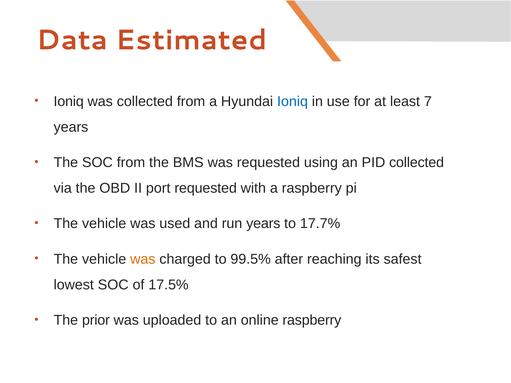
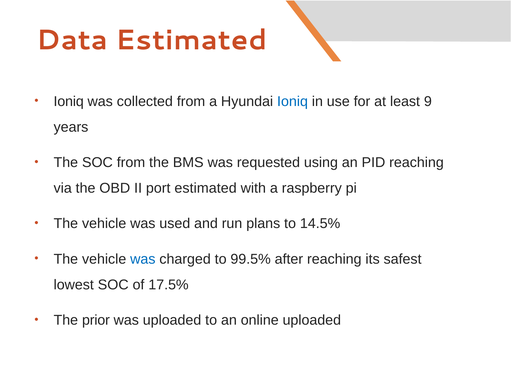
7: 7 -> 9
PID collected: collected -> reaching
port requested: requested -> estimated
run years: years -> plans
17.7%: 17.7% -> 14.5%
was at (143, 259) colour: orange -> blue
online raspberry: raspberry -> uploaded
